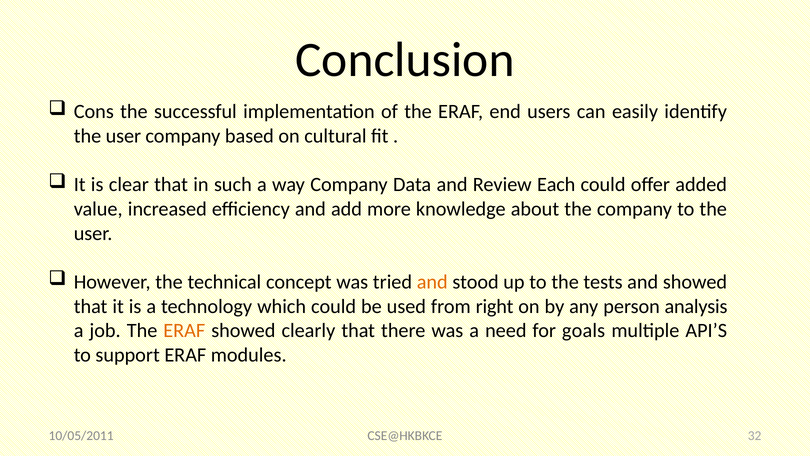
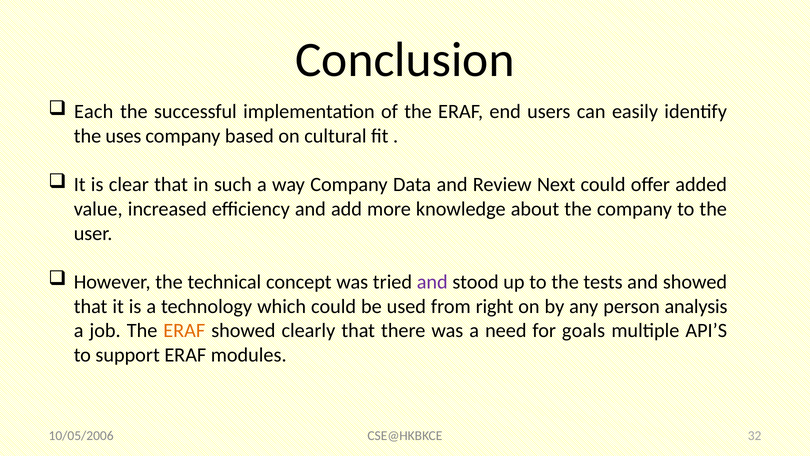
Cons: Cons -> Each
user at (123, 136): user -> uses
Each: Each -> Next
and at (432, 282) colour: orange -> purple
10/05/2011: 10/05/2011 -> 10/05/2006
